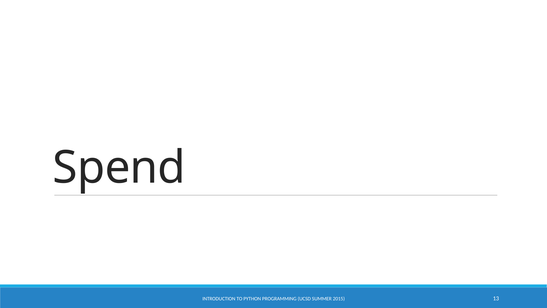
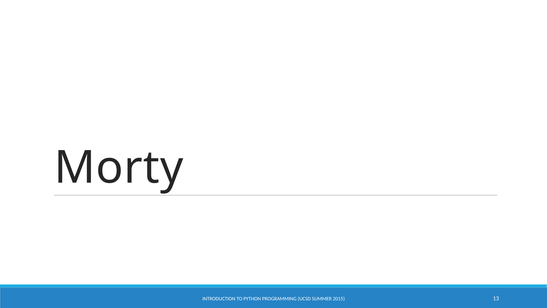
Spend: Spend -> Morty
